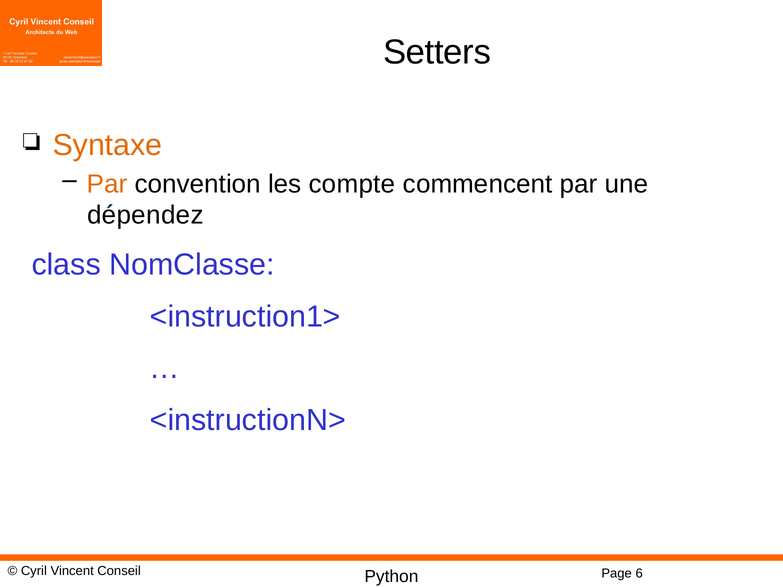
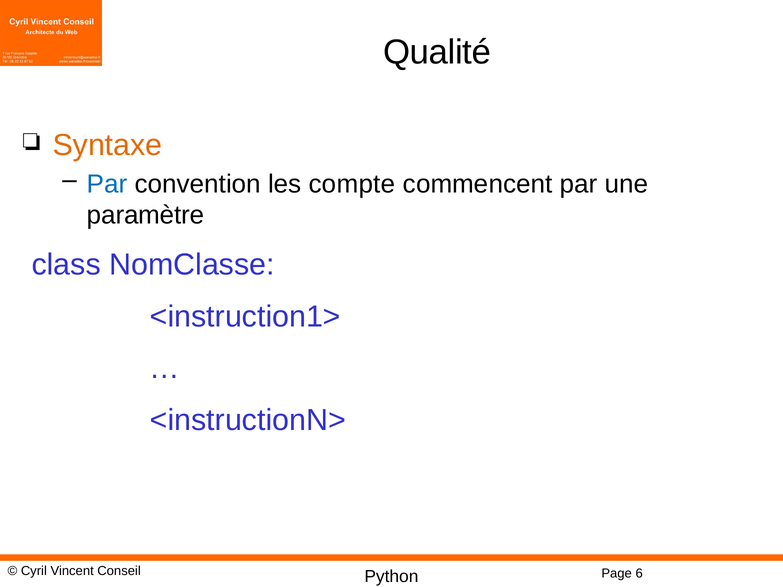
Setters: Setters -> Qualité
Par at (107, 184) colour: orange -> blue
dépendez: dépendez -> paramètre
